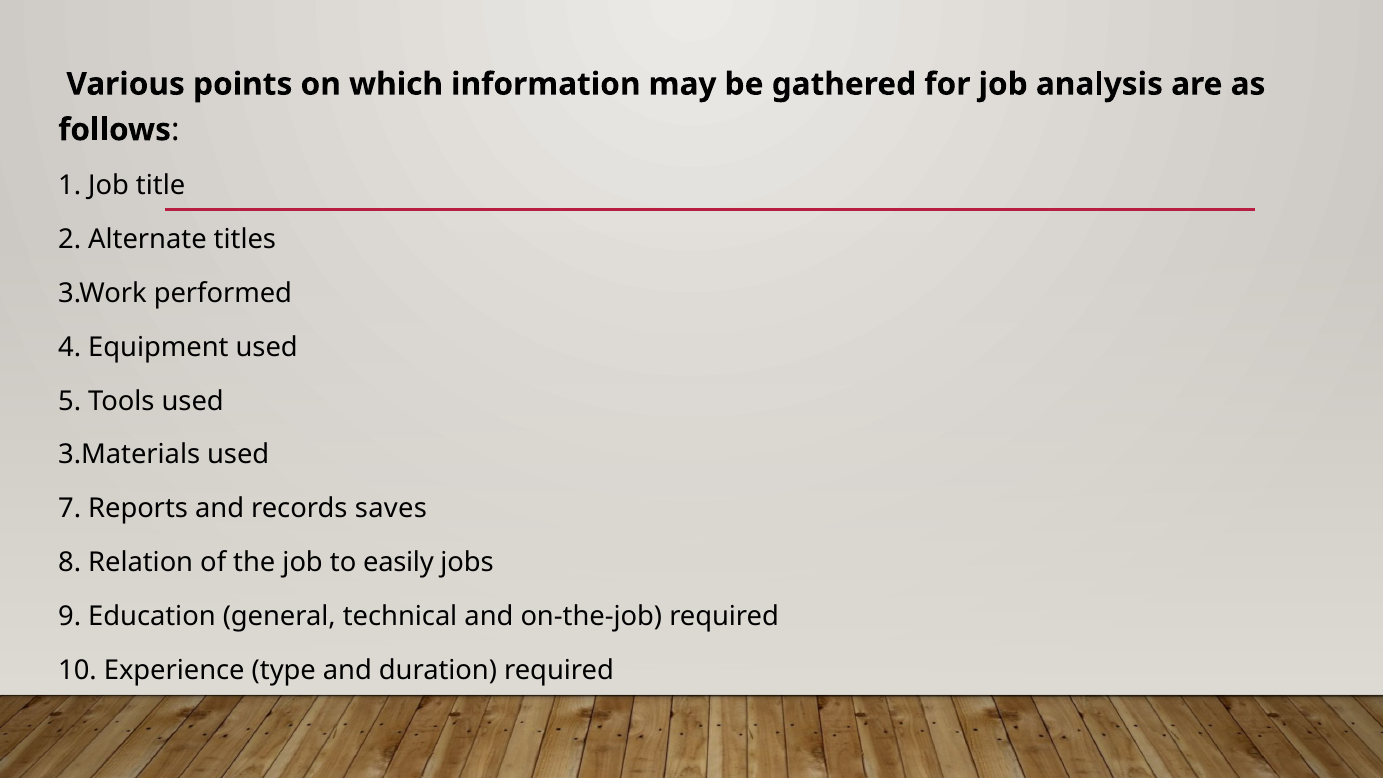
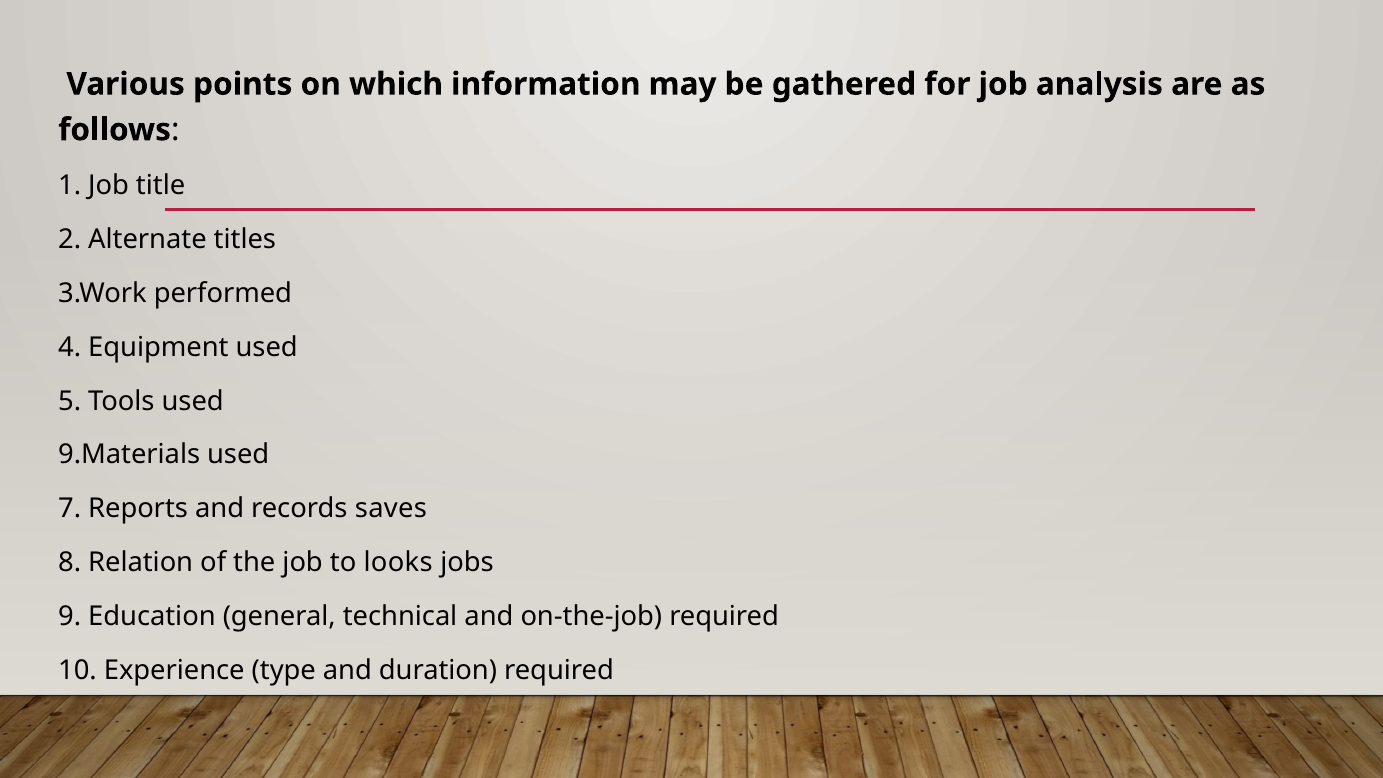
3.Materials: 3.Materials -> 9.Materials
easily: easily -> looks
